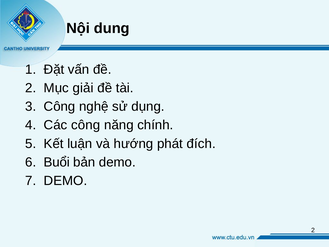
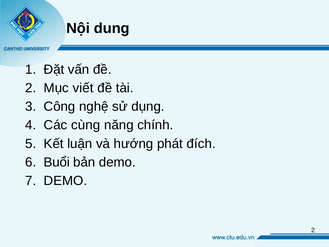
giải: giải -> viết
Các công: công -> cùng
